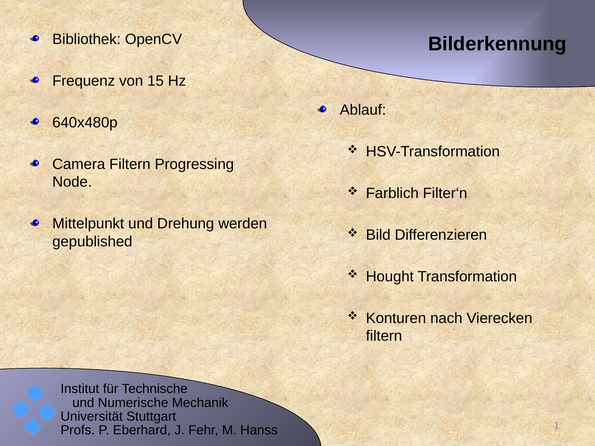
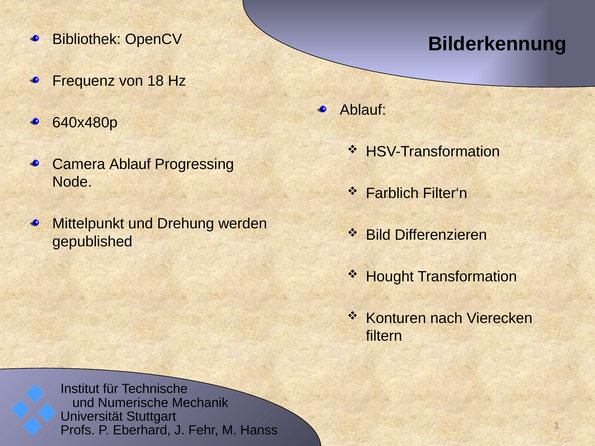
15: 15 -> 18
Camera Filtern: Filtern -> Ablauf
